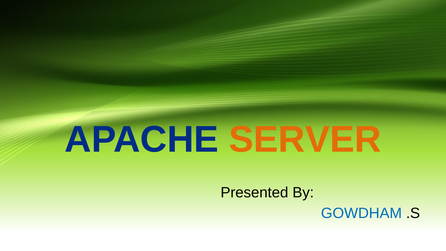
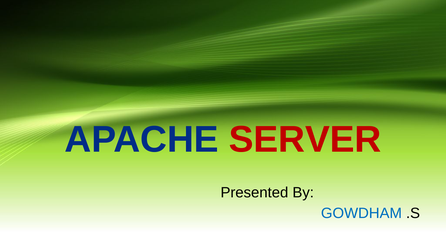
SERVER colour: orange -> red
